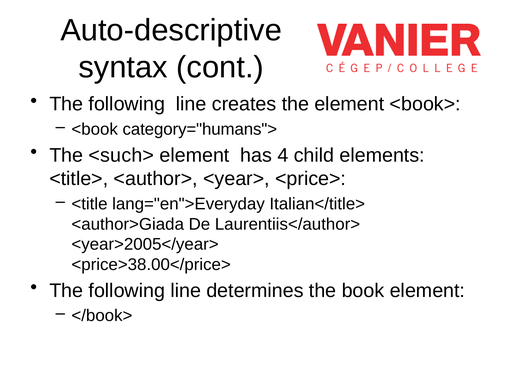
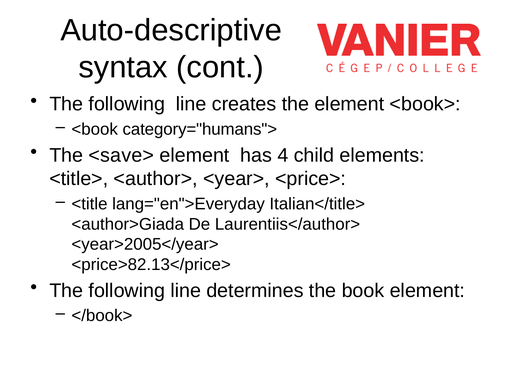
<such>: <such> -> <save>
<price>38.00</price>: <price>38.00</price> -> <price>82.13</price>
